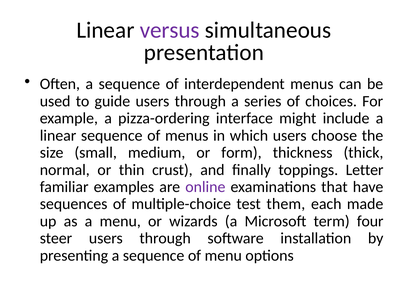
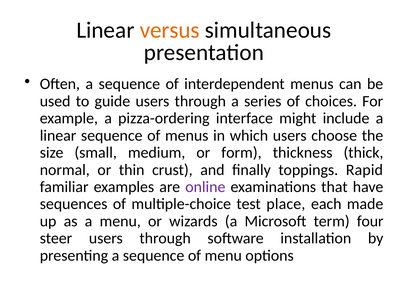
versus colour: purple -> orange
Letter: Letter -> Rapid
them: them -> place
